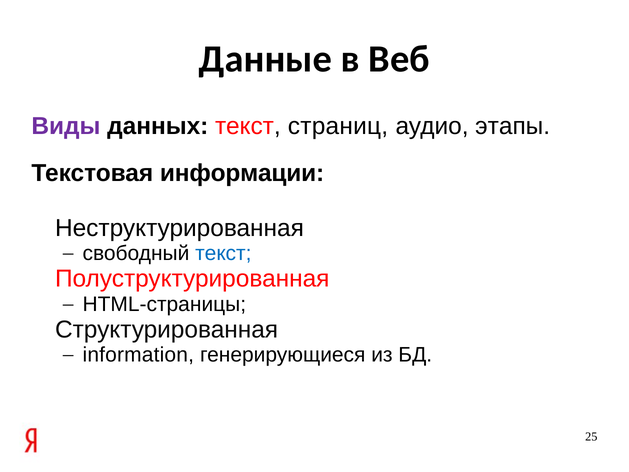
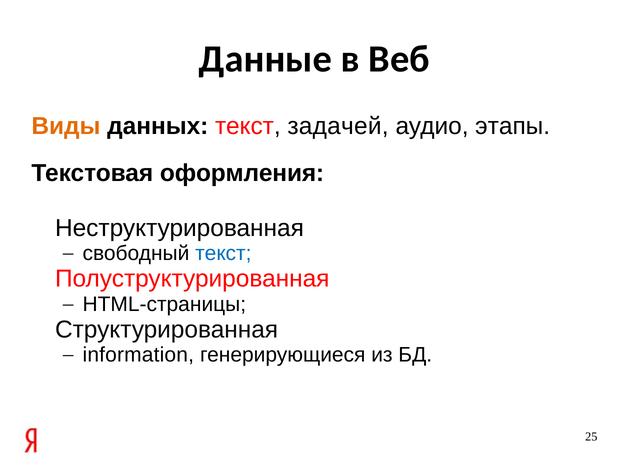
Виды colour: purple -> orange
страниц: страниц -> задачей
информации: информации -> оформления
